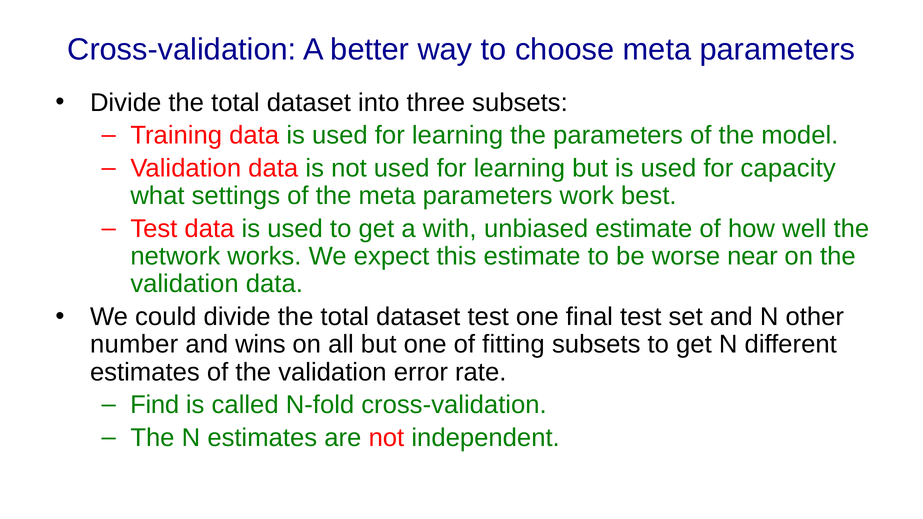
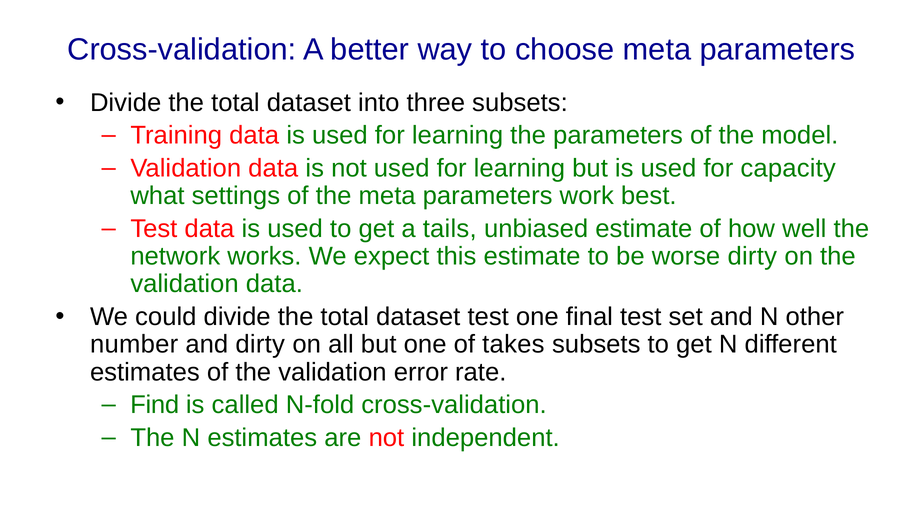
with: with -> tails
worse near: near -> dirty
and wins: wins -> dirty
fitting: fitting -> takes
